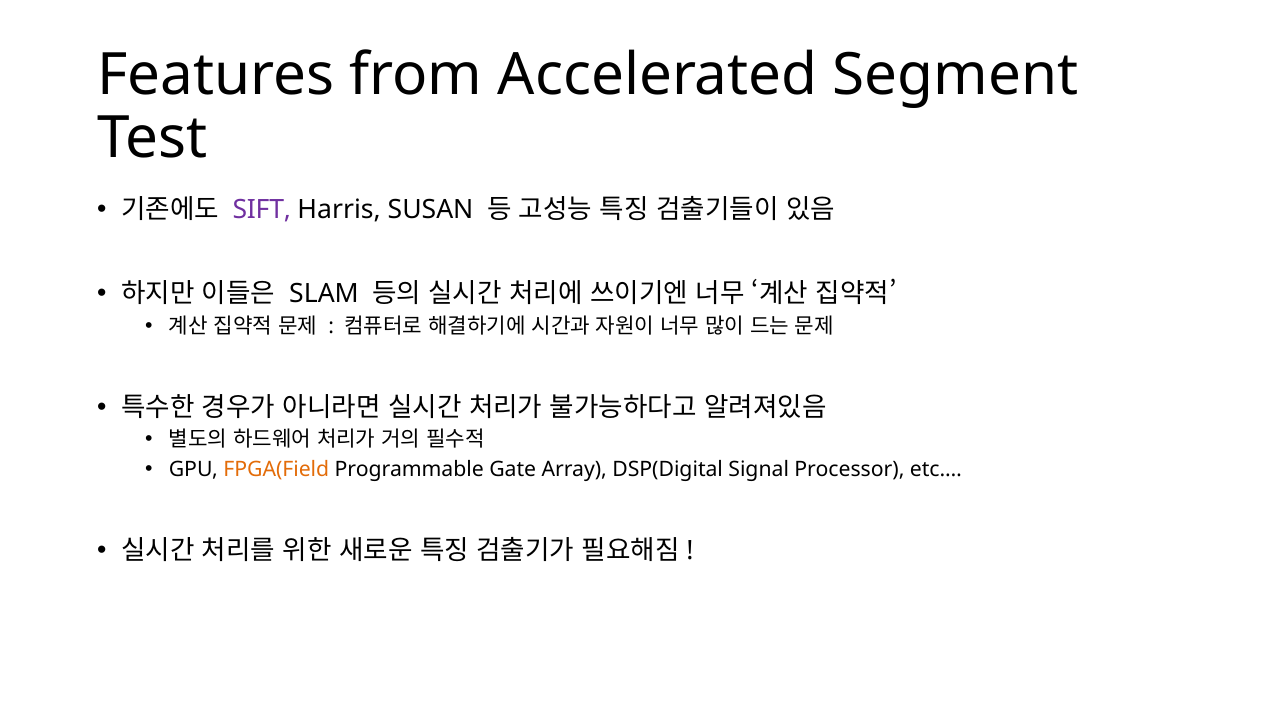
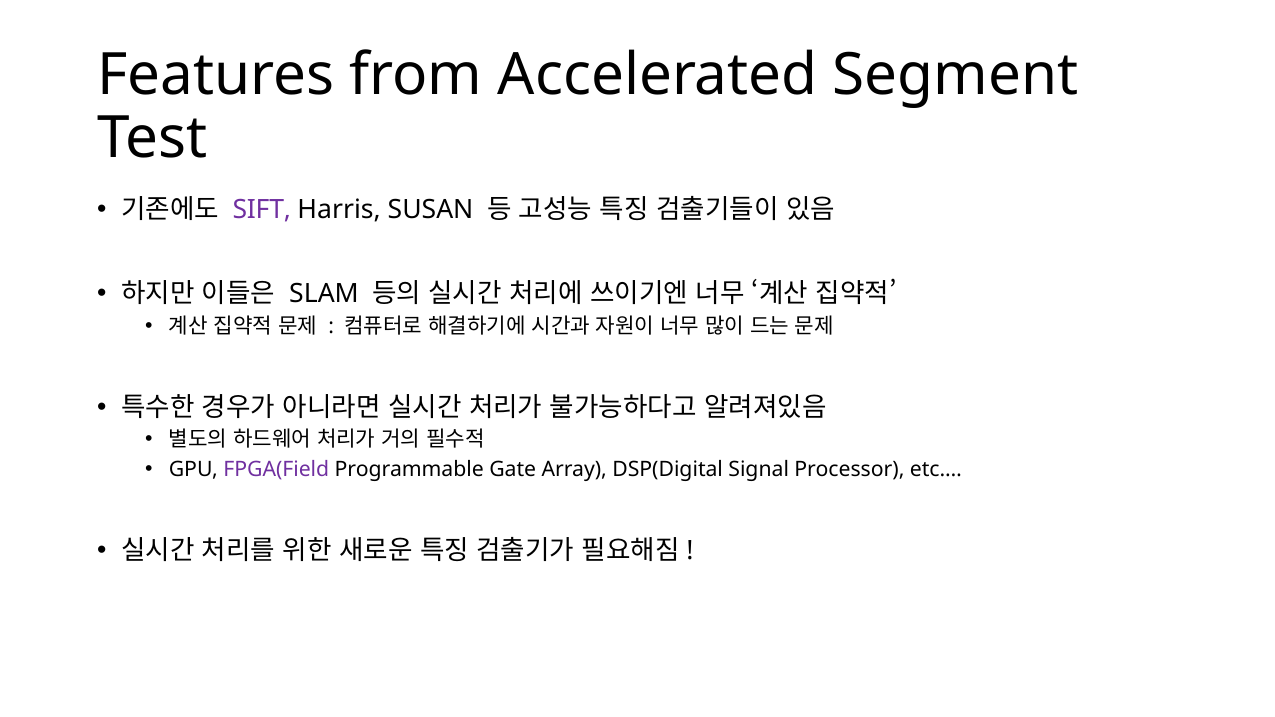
FPGA(Field colour: orange -> purple
